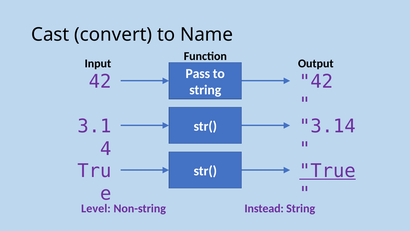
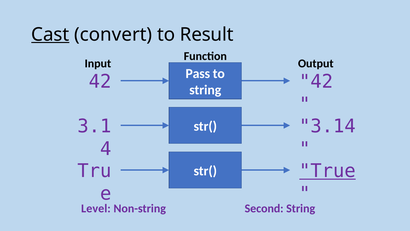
Cast underline: none -> present
Name: Name -> Result
Instead: Instead -> Second
